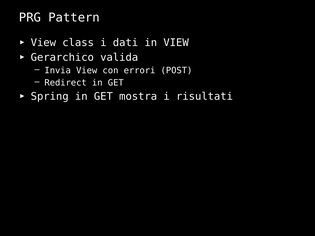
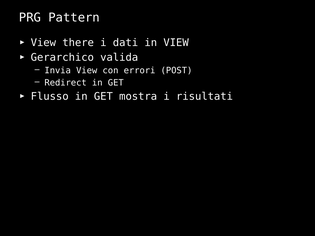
class: class -> there
Spring: Spring -> Flusso
